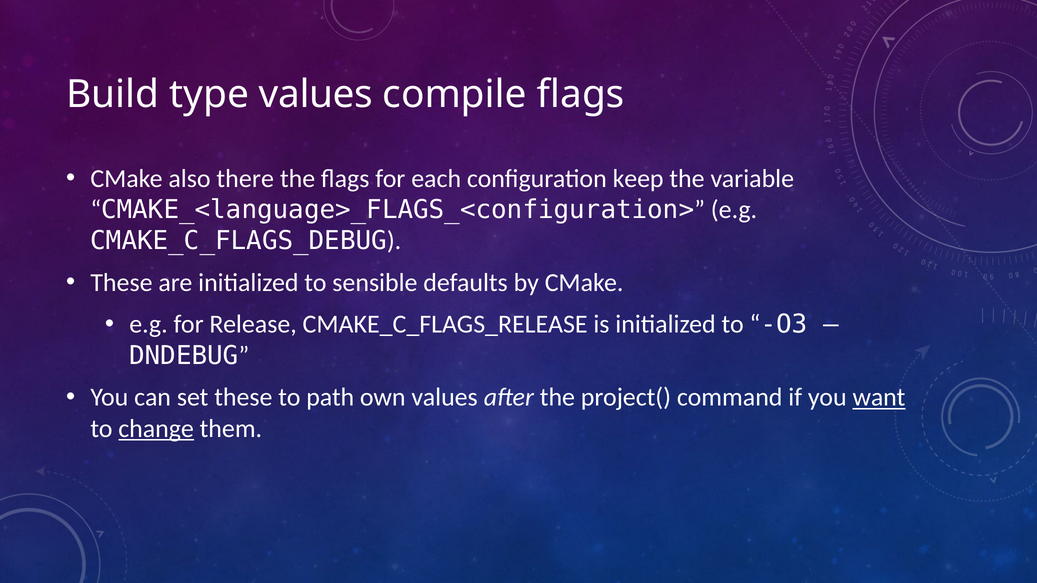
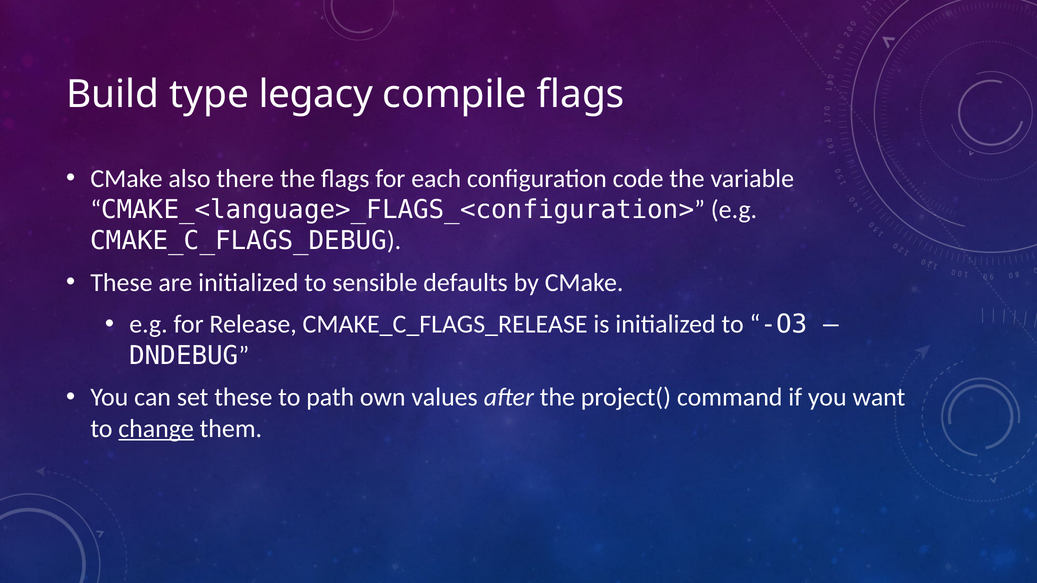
type values: values -> legacy
keep: keep -> code
want underline: present -> none
